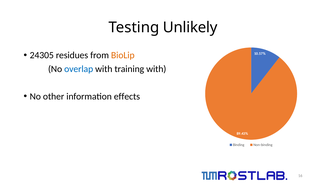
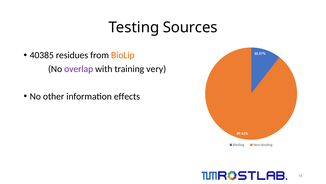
Unlikely: Unlikely -> Sources
24305: 24305 -> 40385
overlap colour: blue -> purple
training with: with -> very
